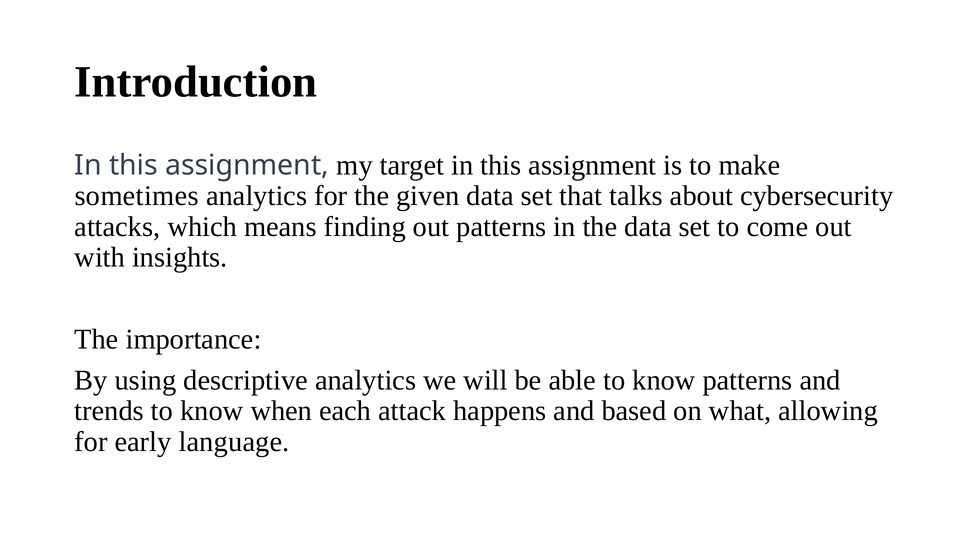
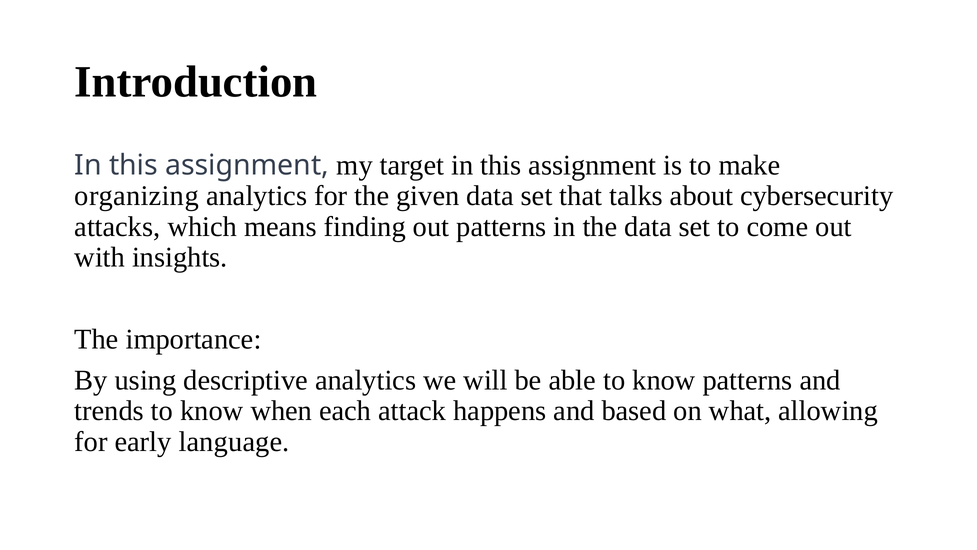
sometimes: sometimes -> organizing
